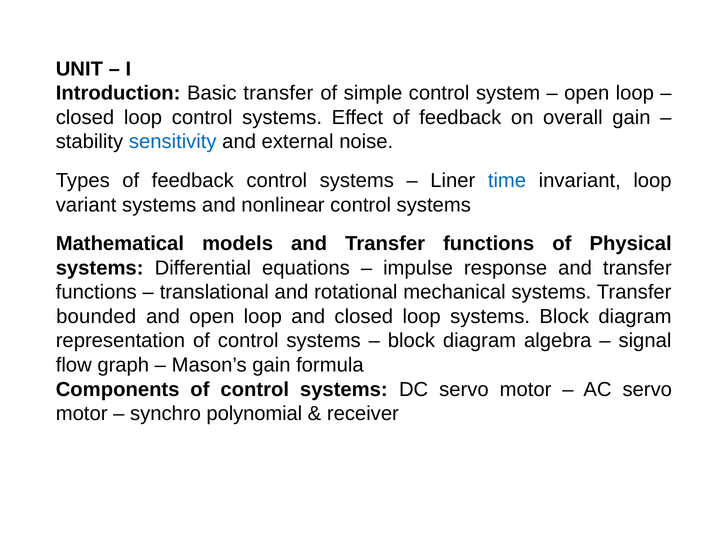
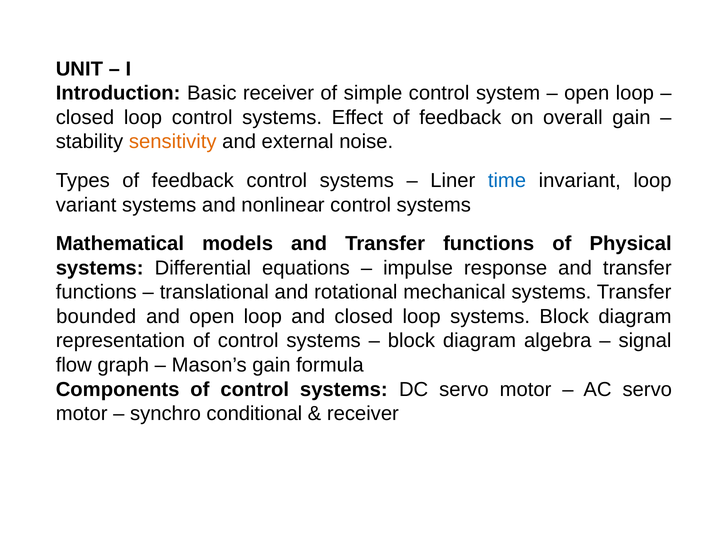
Basic transfer: transfer -> receiver
sensitivity colour: blue -> orange
polynomial: polynomial -> conditional
